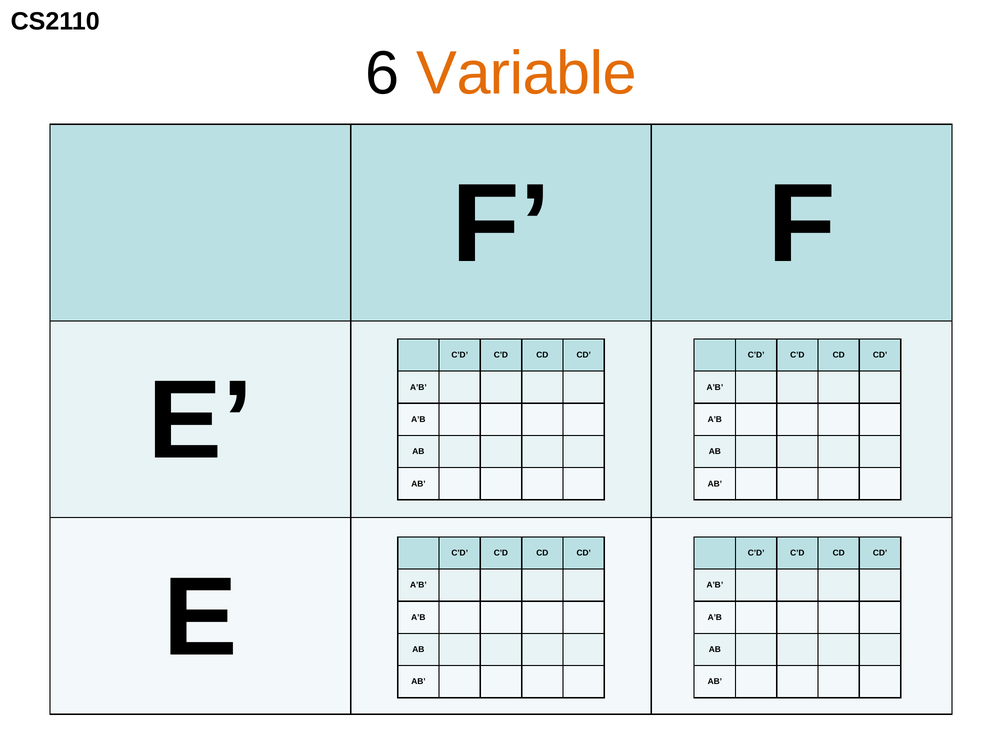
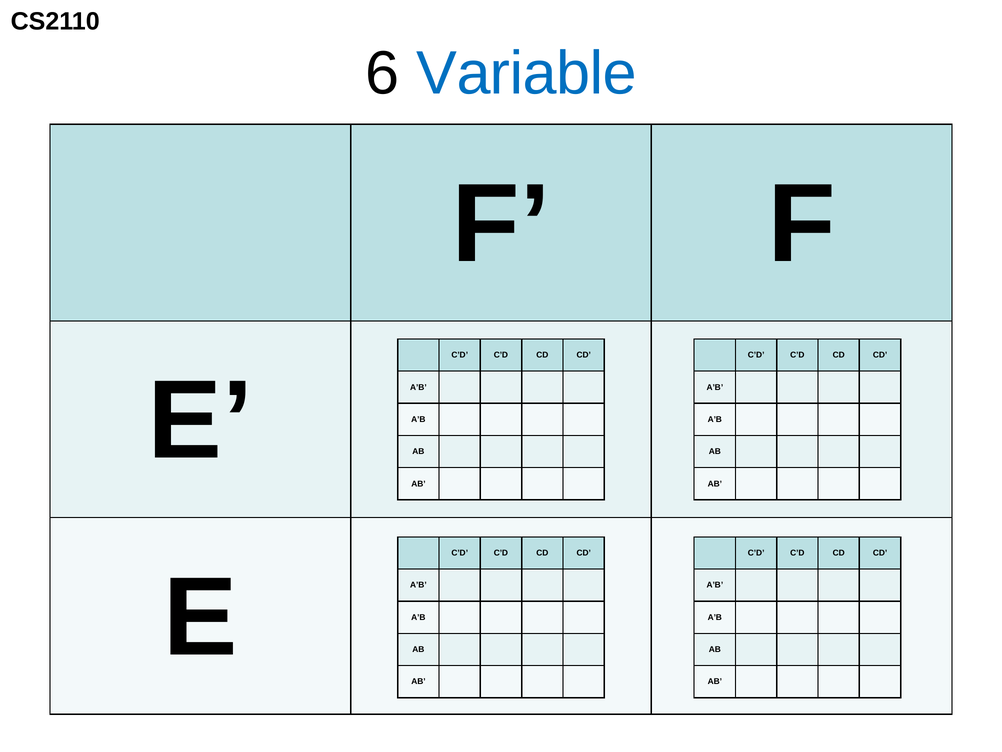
Variable colour: orange -> blue
